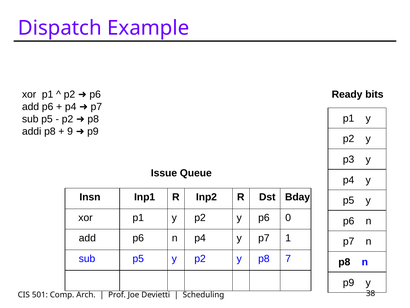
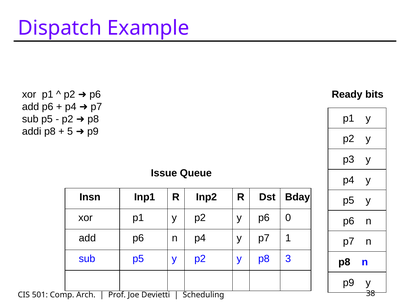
9: 9 -> 5
7: 7 -> 3
